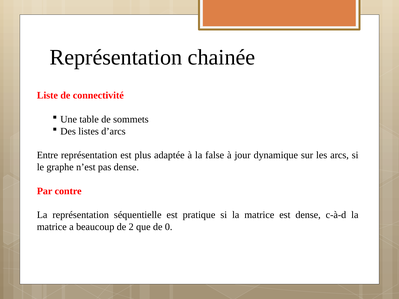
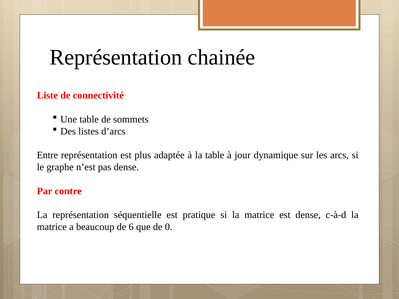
la false: false -> table
2: 2 -> 6
